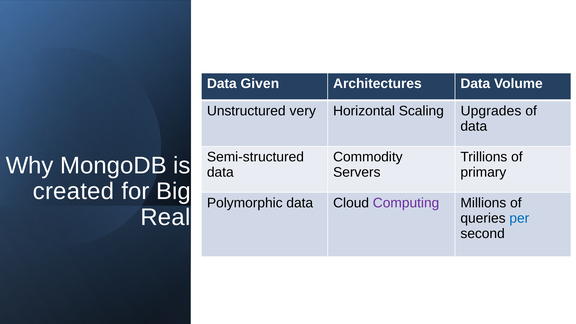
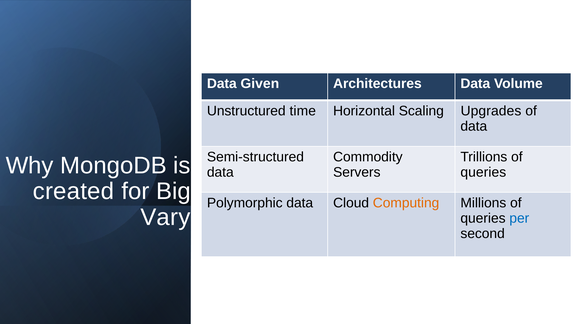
very: very -> time
primary at (483, 172): primary -> queries
Computing colour: purple -> orange
Real: Real -> Vary
